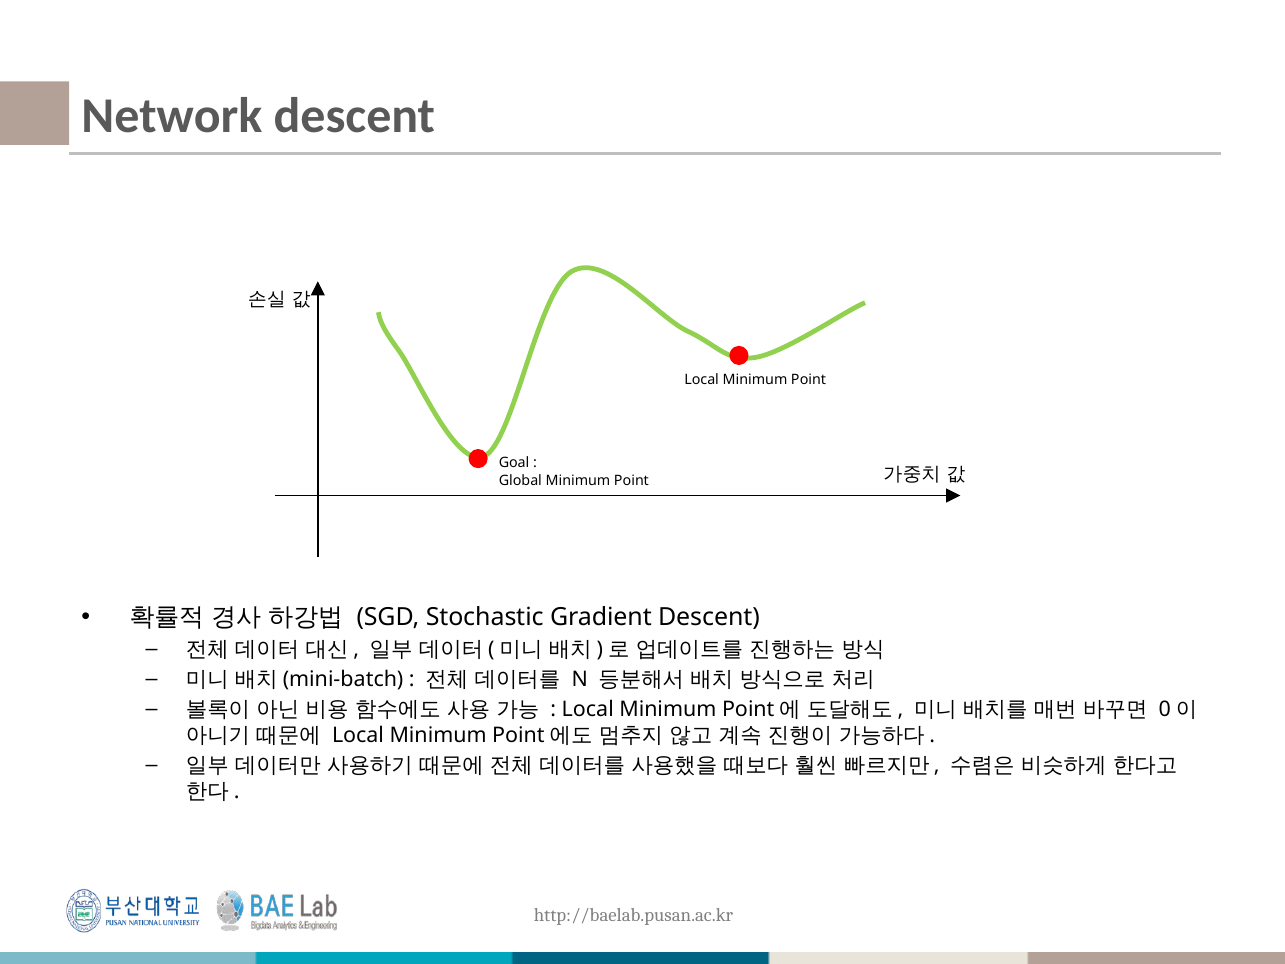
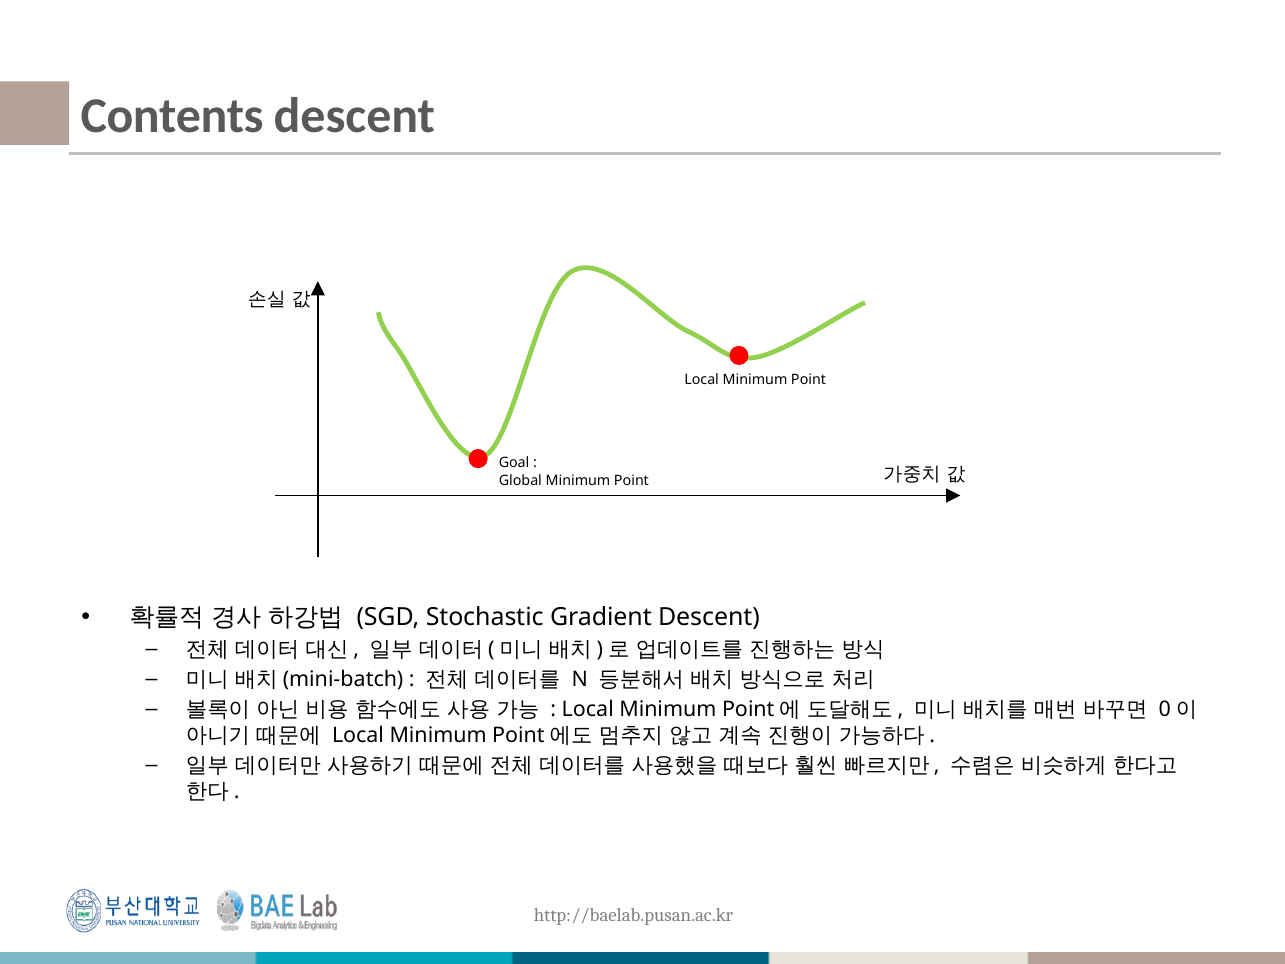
Network: Network -> Contents
